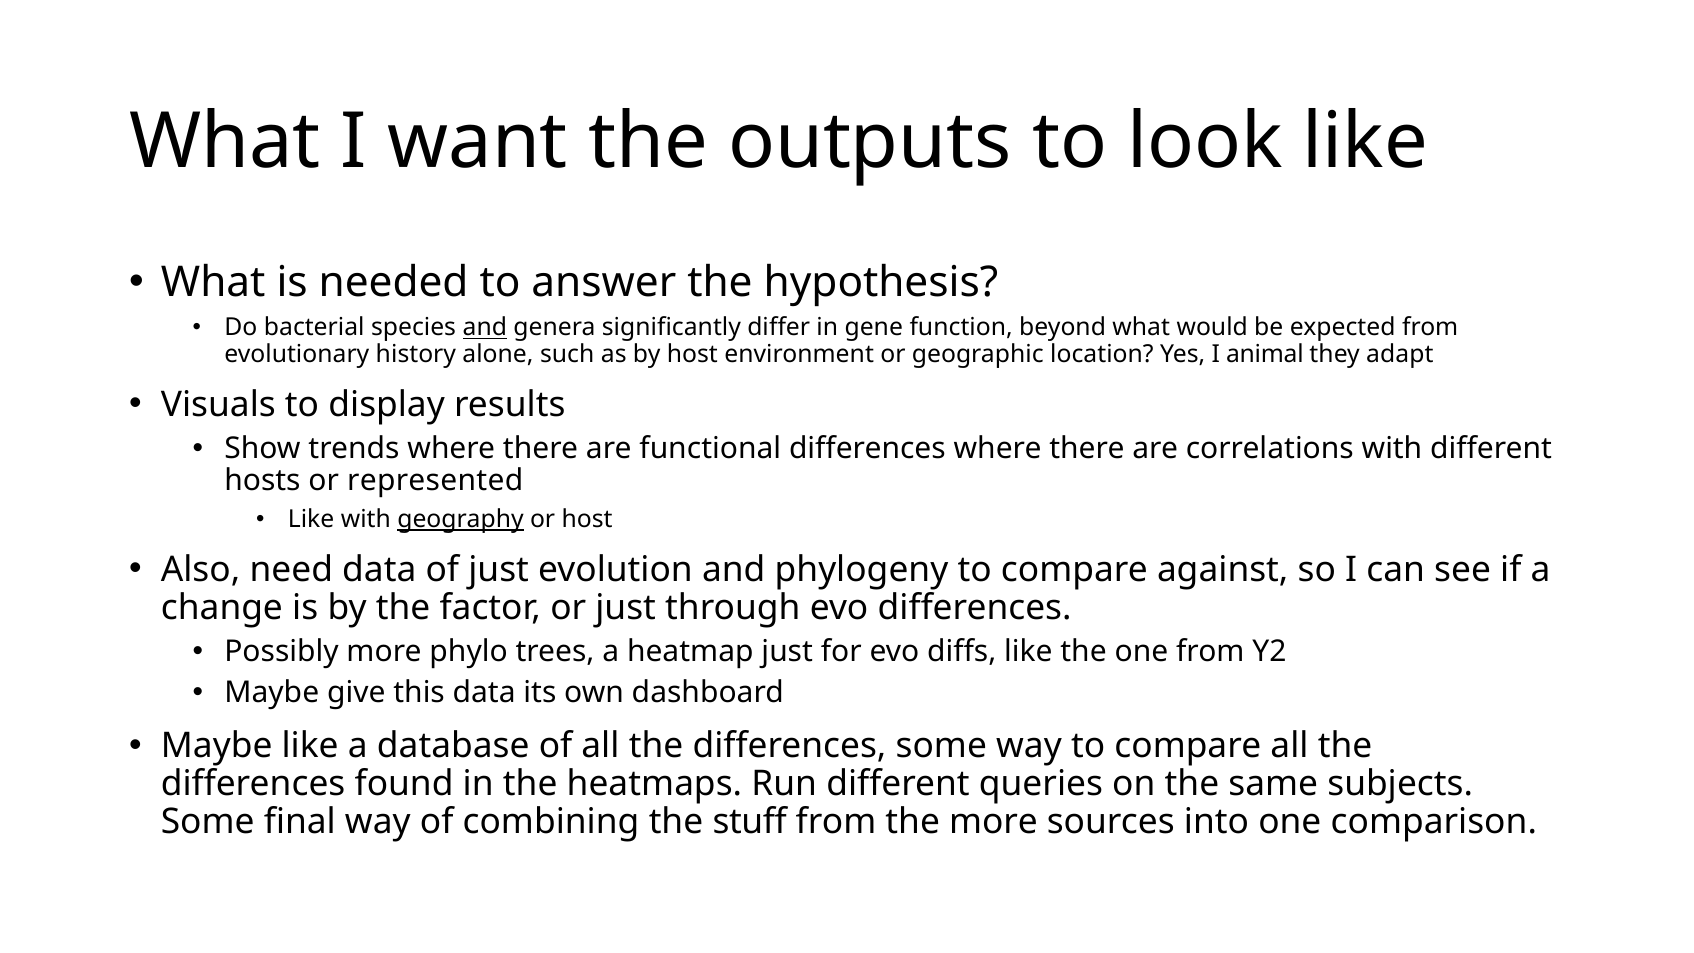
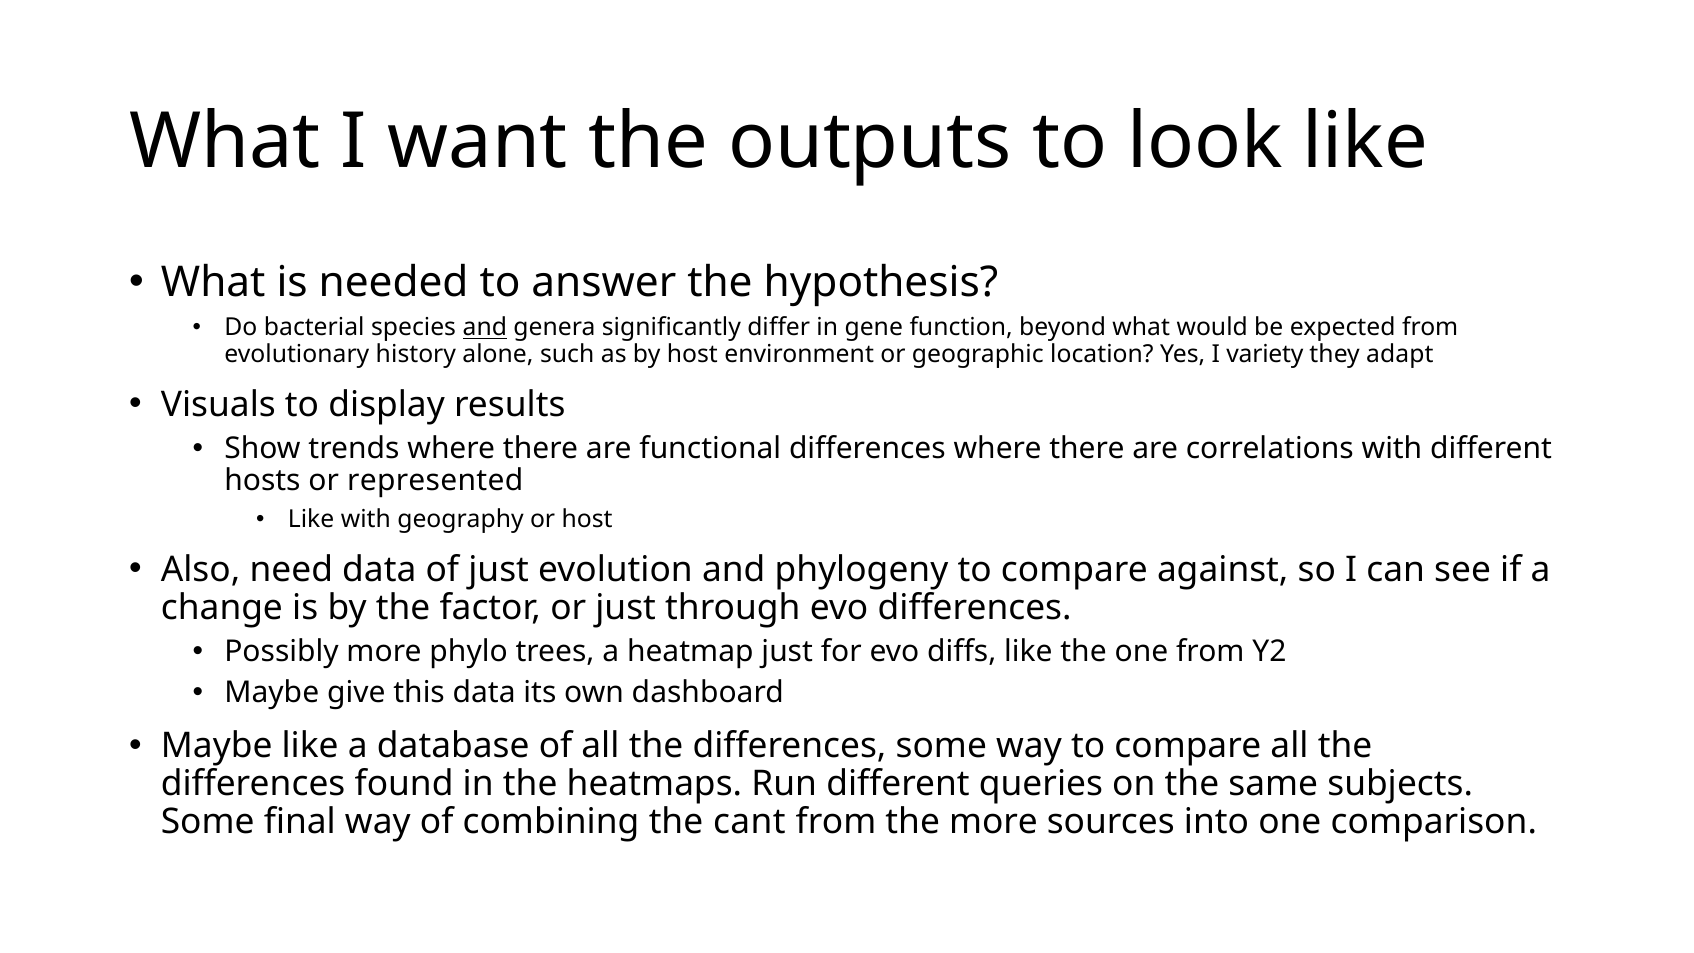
animal: animal -> variety
geography underline: present -> none
stuff: stuff -> cant
